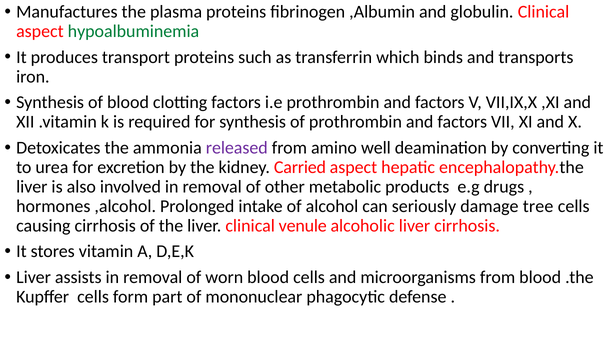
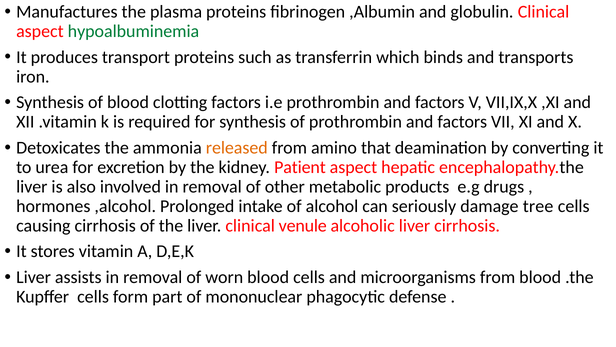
released colour: purple -> orange
well: well -> that
Carried: Carried -> Patient
